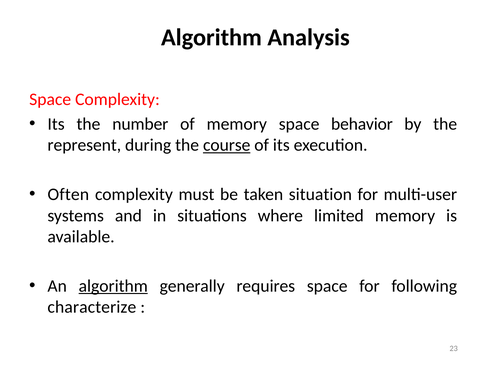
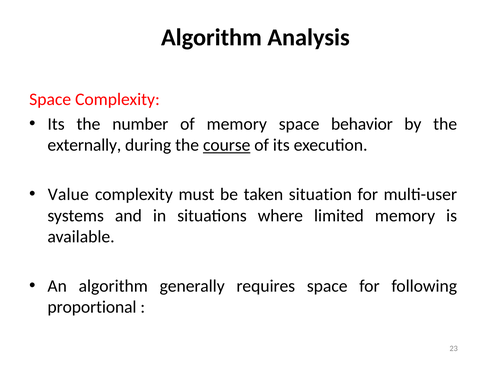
represent: represent -> externally
Often: Often -> Value
algorithm at (113, 286) underline: present -> none
characterize: characterize -> proportional
